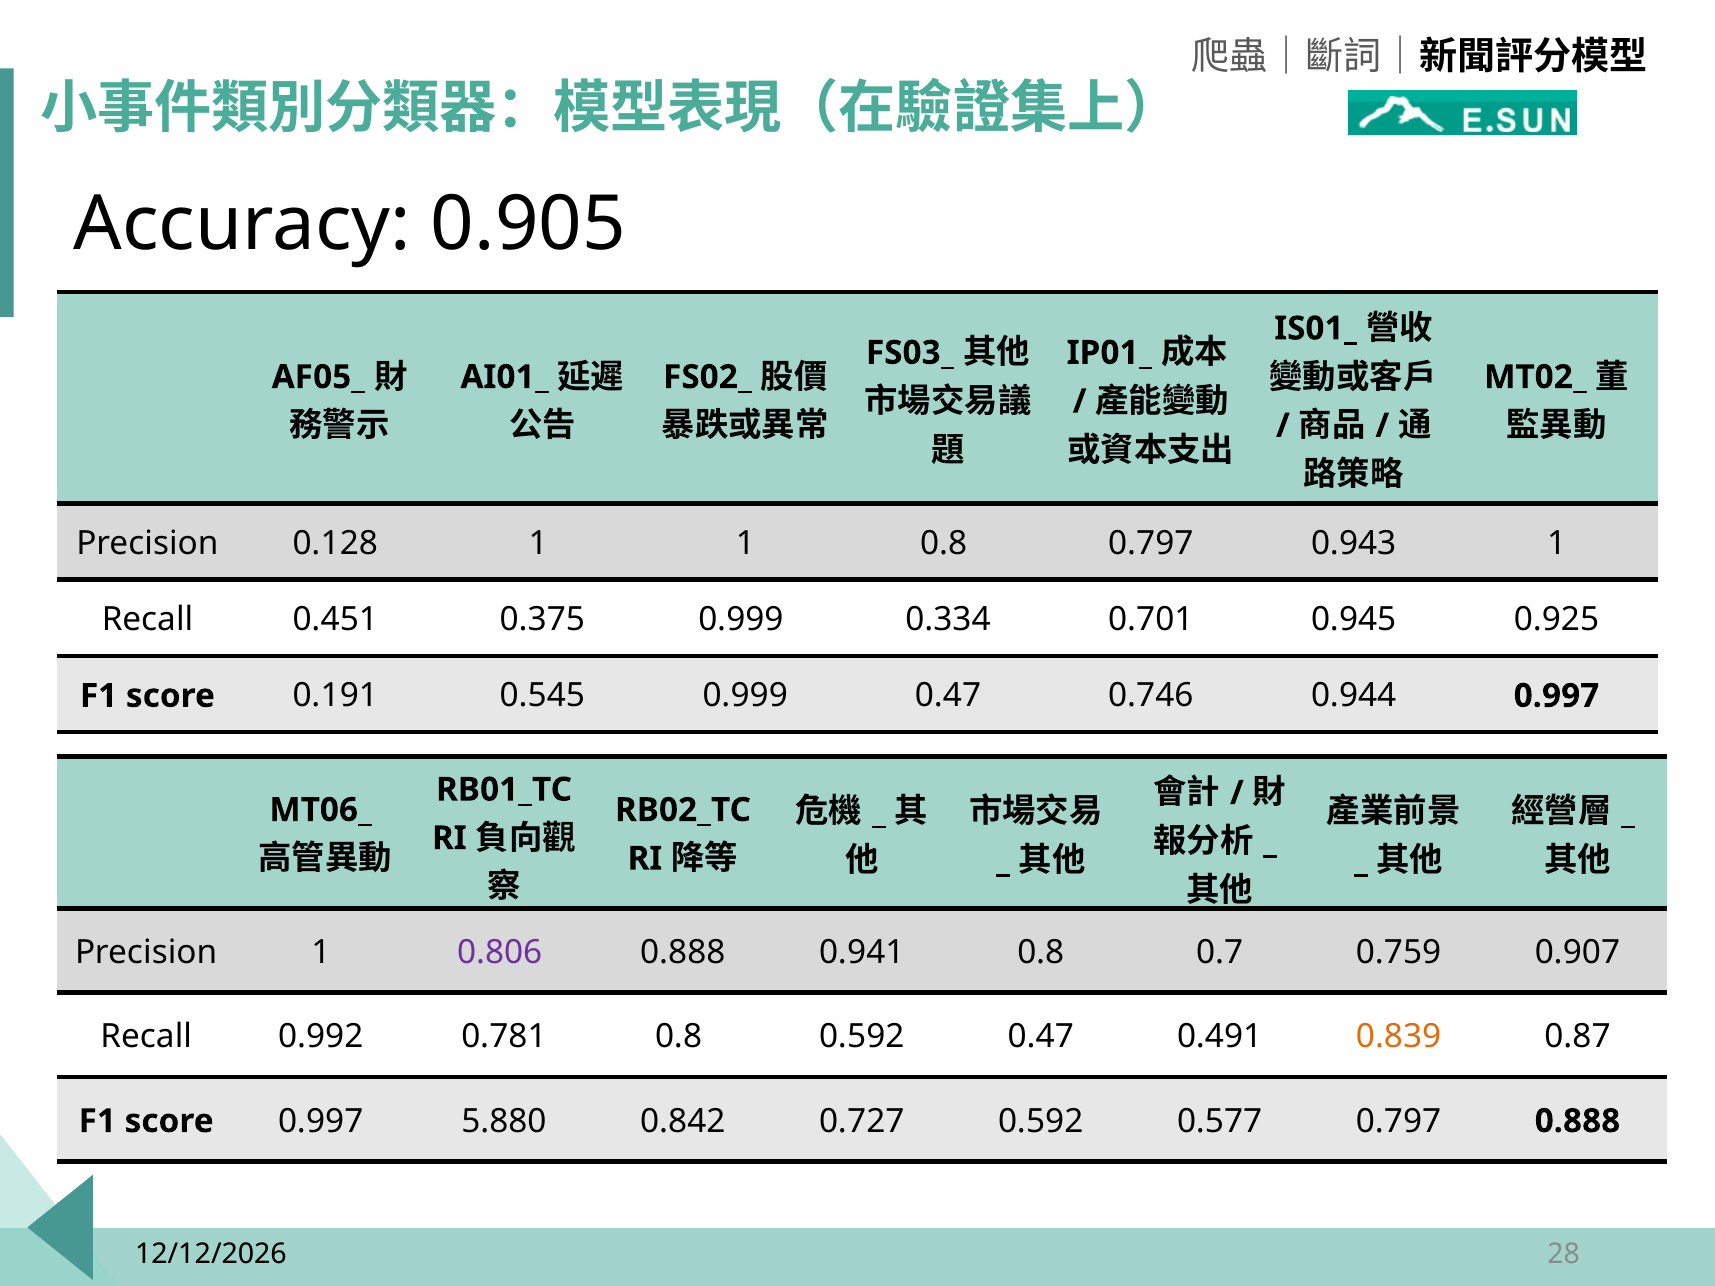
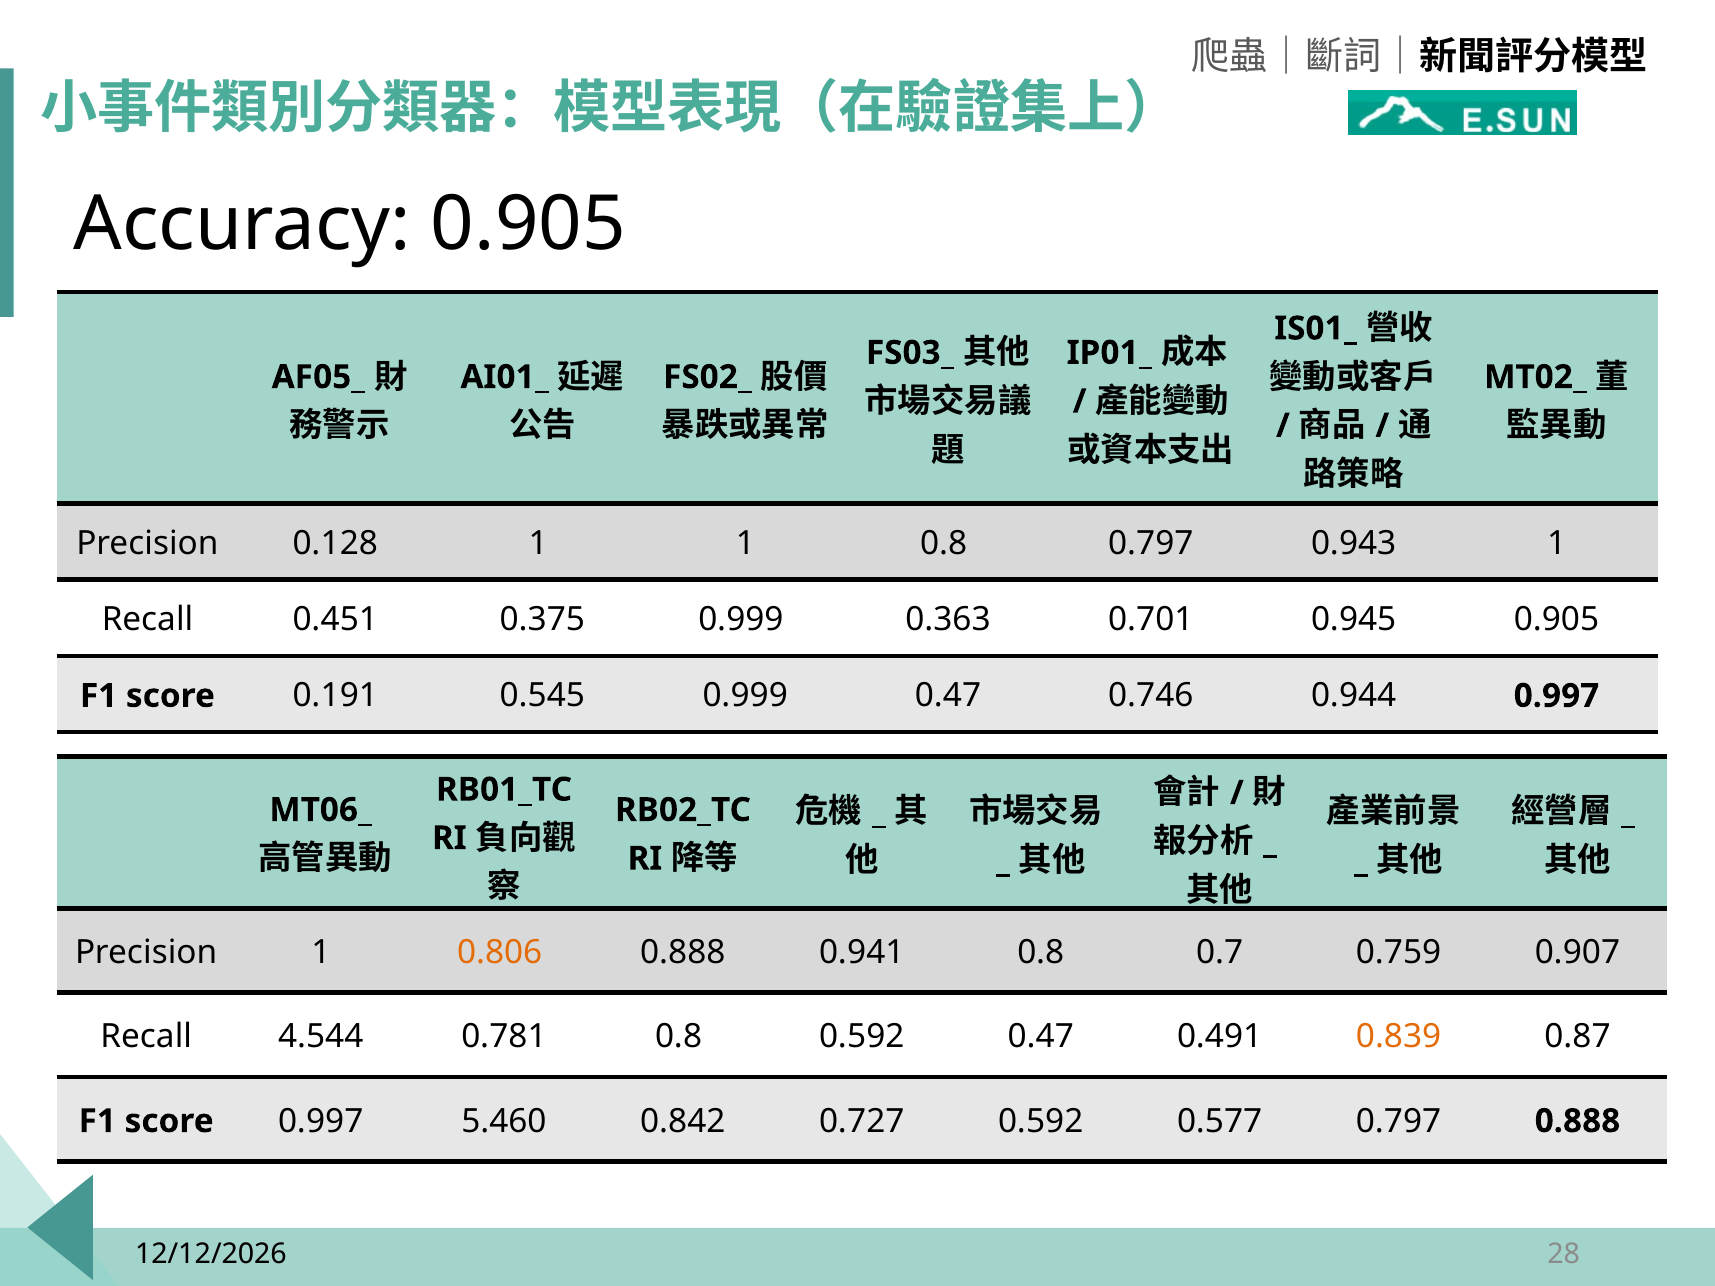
0.334: 0.334 -> 0.363
0.945 0.925: 0.925 -> 0.905
0.806 colour: purple -> orange
0.992: 0.992 -> 4.544
5.880: 5.880 -> 5.460
